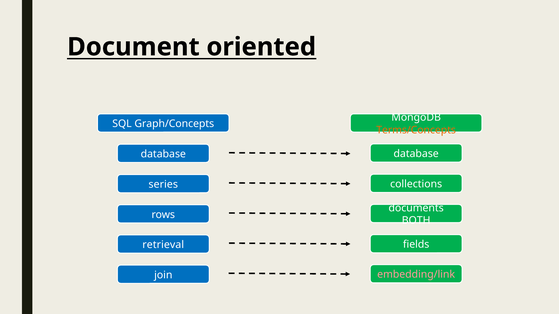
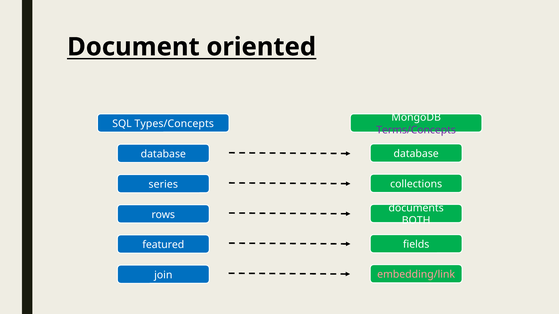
Graph/Concepts: Graph/Concepts -> Types/Concepts
Terms/Concepts colour: orange -> purple
retrieval: retrieval -> featured
